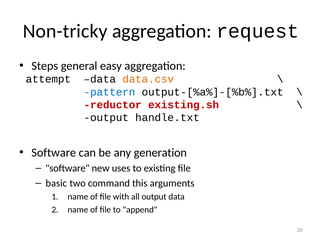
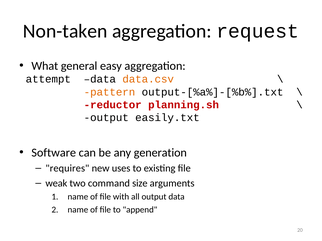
Non-tricky: Non-tricky -> Non-taken
Steps: Steps -> What
pattern colour: blue -> orange
existing.sh: existing.sh -> planning.sh
handle.txt: handle.txt -> easily.txt
software at (67, 169): software -> requires
basic: basic -> weak
this: this -> size
